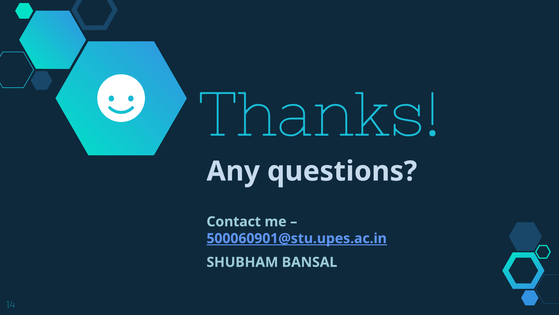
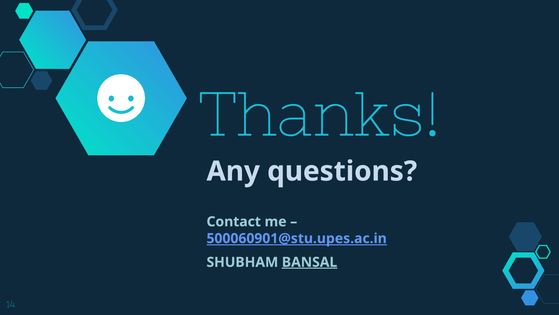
BANSAL underline: none -> present
